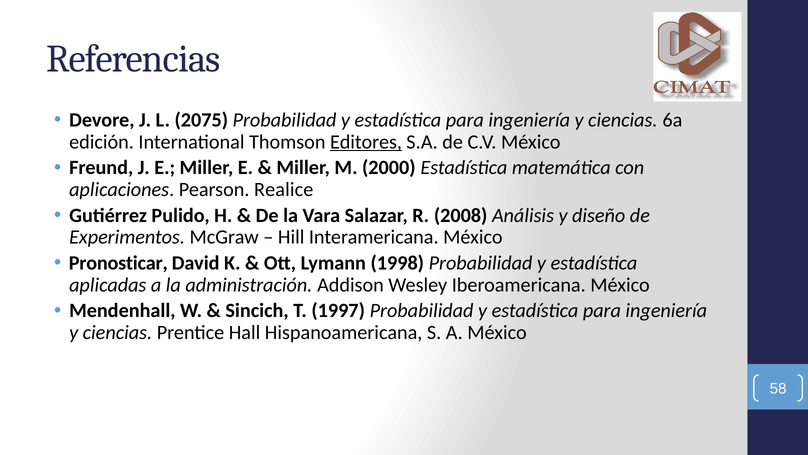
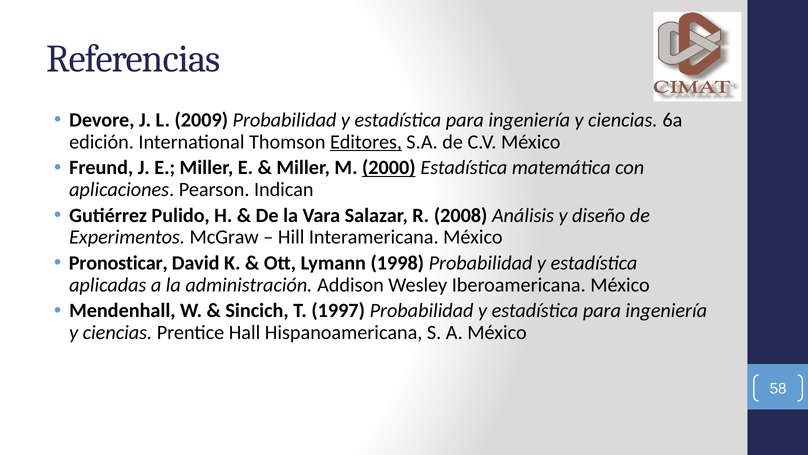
2075: 2075 -> 2009
2000 underline: none -> present
Realice: Realice -> Indican
